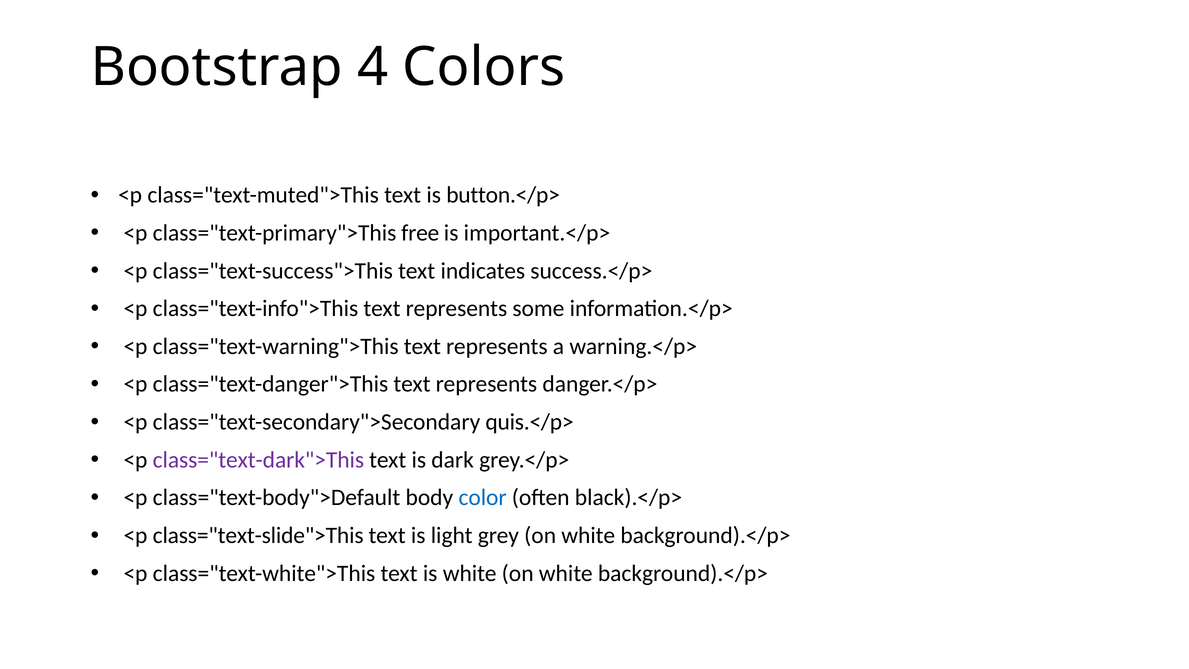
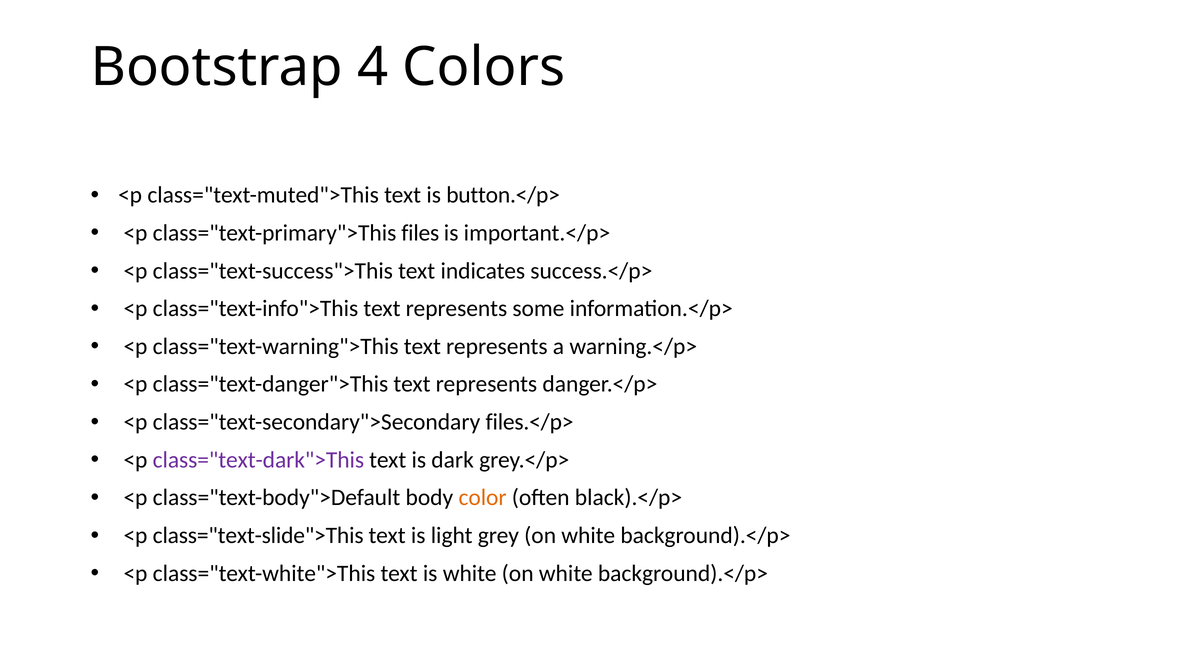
free: free -> files
quis.</p>: quis.</p> -> files.</p>
color colour: blue -> orange
